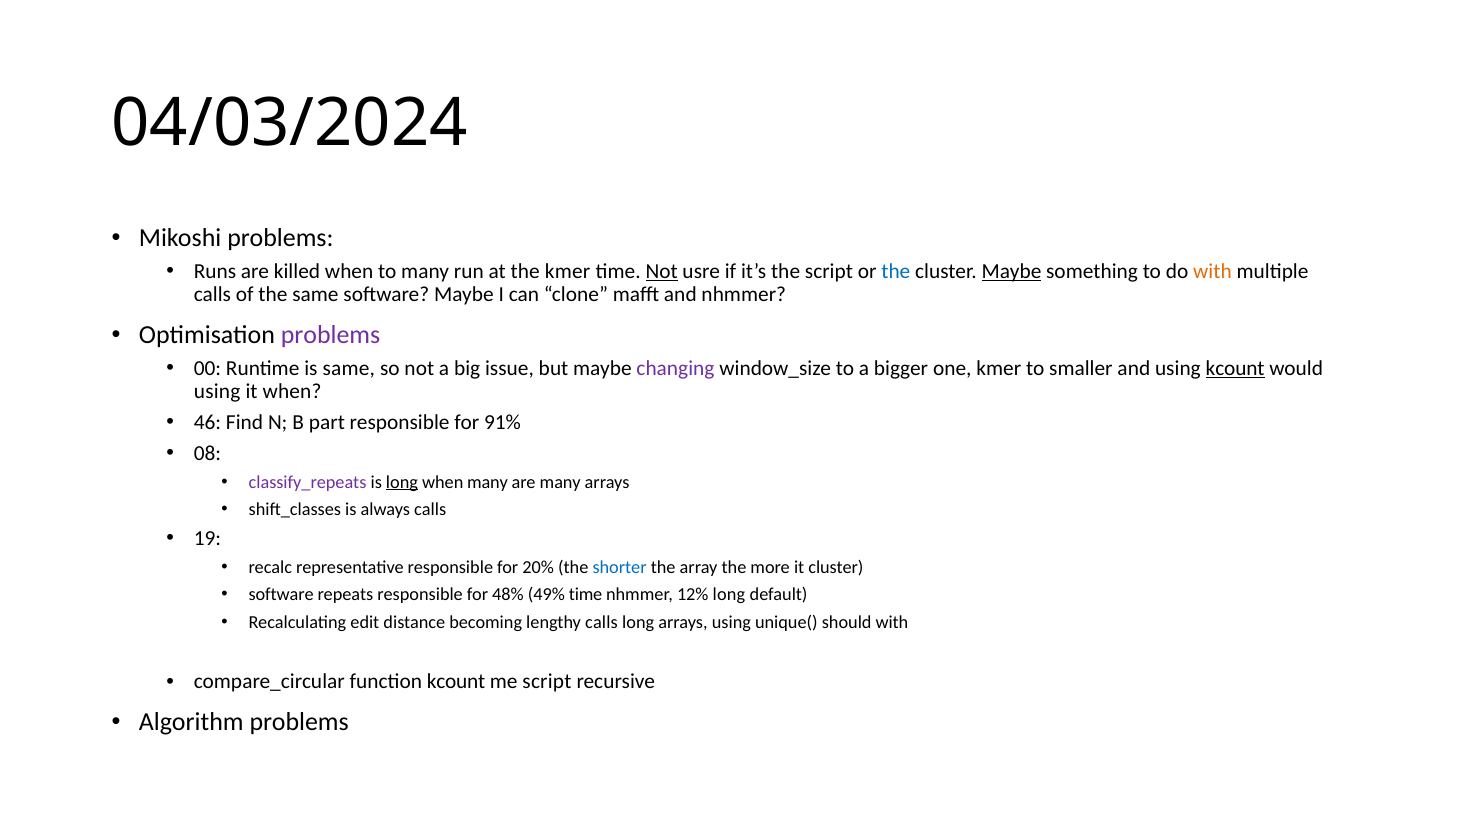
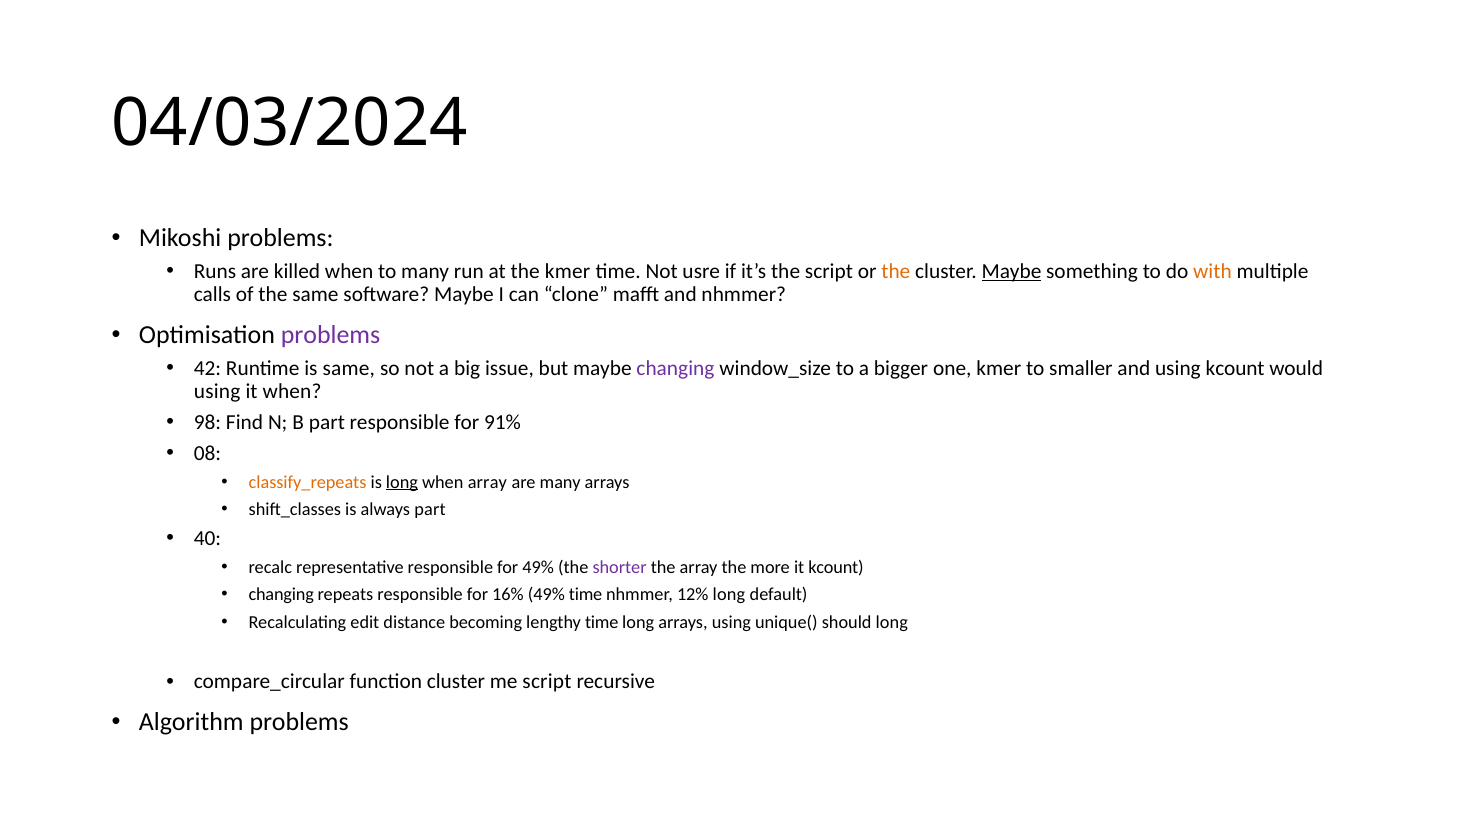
Not at (662, 272) underline: present -> none
the at (896, 272) colour: blue -> orange
00: 00 -> 42
kcount at (1235, 369) underline: present -> none
46: 46 -> 98
classify_repeats colour: purple -> orange
when many: many -> array
always calls: calls -> part
19: 19 -> 40
for 20%: 20% -> 49%
shorter colour: blue -> purple
it cluster: cluster -> kcount
software at (281, 595): software -> changing
48%: 48% -> 16%
lengthy calls: calls -> time
should with: with -> long
function kcount: kcount -> cluster
